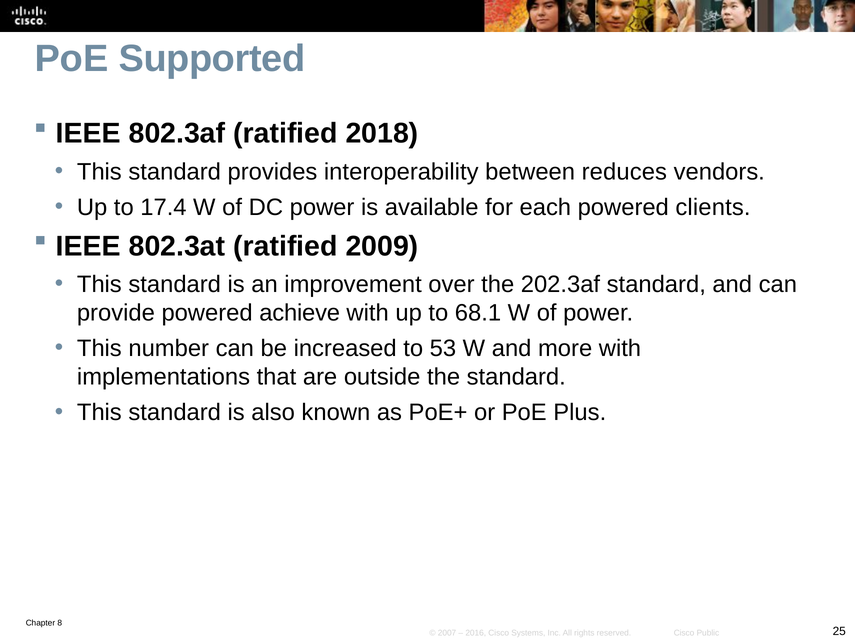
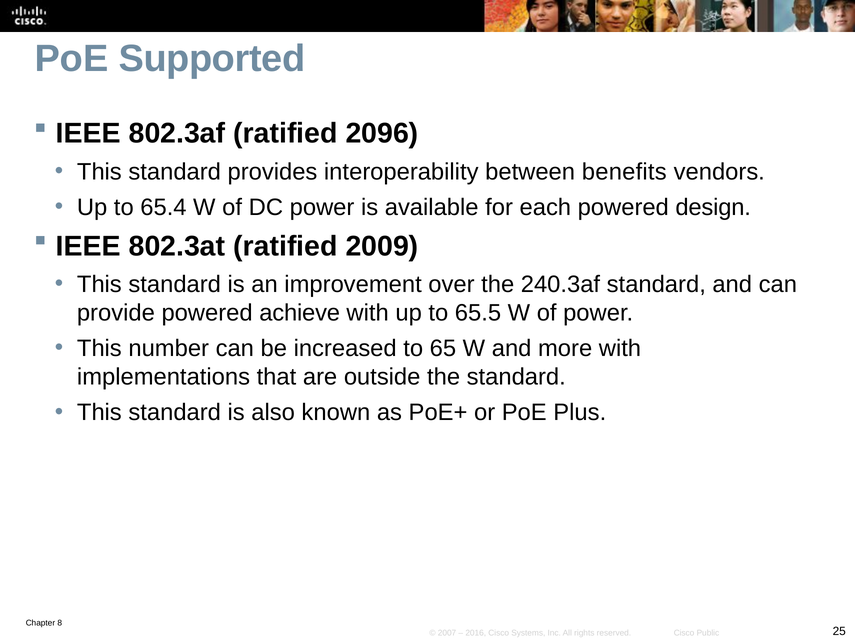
2018: 2018 -> 2096
reduces: reduces -> benefits
17.4: 17.4 -> 65.4
clients: clients -> design
202.3af: 202.3af -> 240.3af
68.1: 68.1 -> 65.5
53: 53 -> 65
